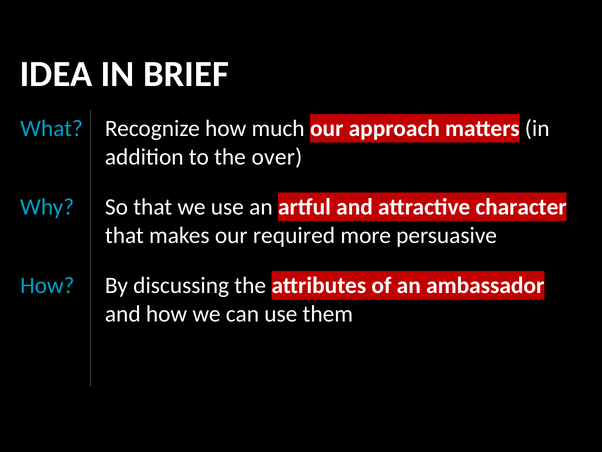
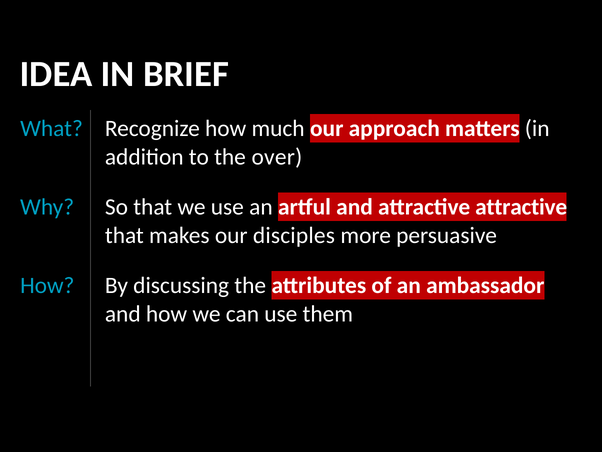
attractive character: character -> attractive
required: required -> disciples
